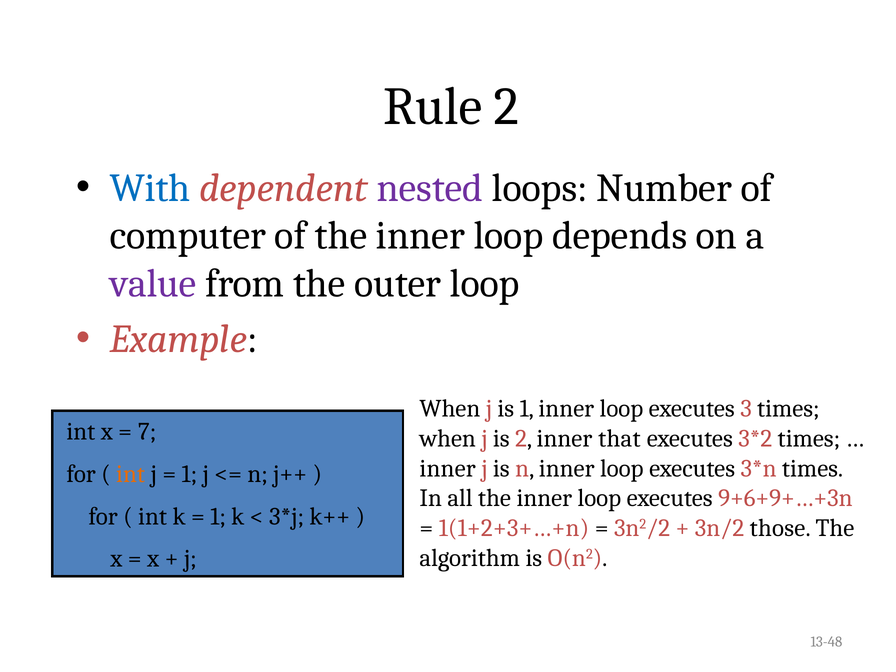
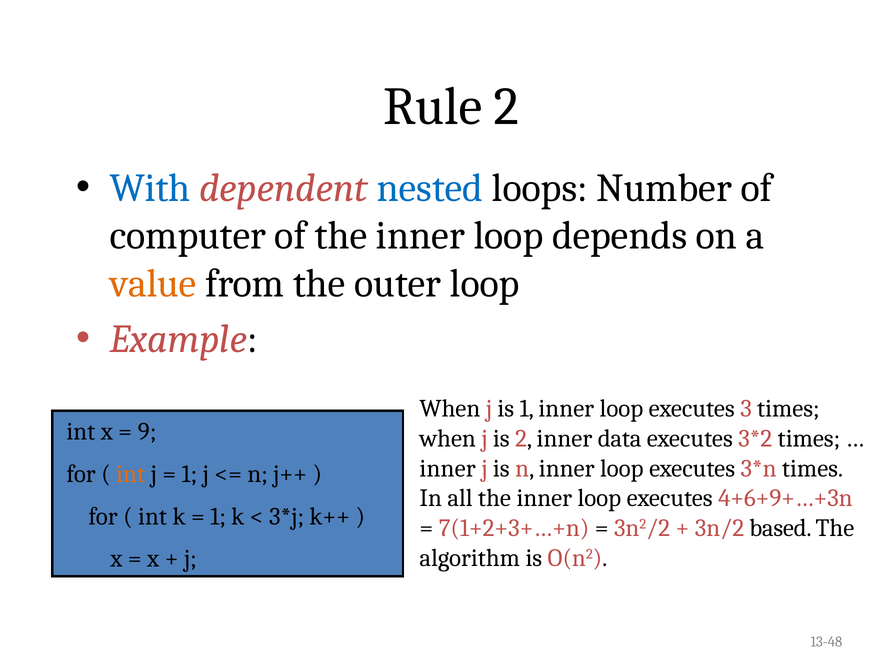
nested colour: purple -> blue
value colour: purple -> orange
7: 7 -> 9
that: that -> data
9+6+9+…+3n: 9+6+9+…+3n -> 4+6+9+…+3n
1(1+2+3+…+n: 1(1+2+3+…+n -> 7(1+2+3+…+n
those: those -> based
